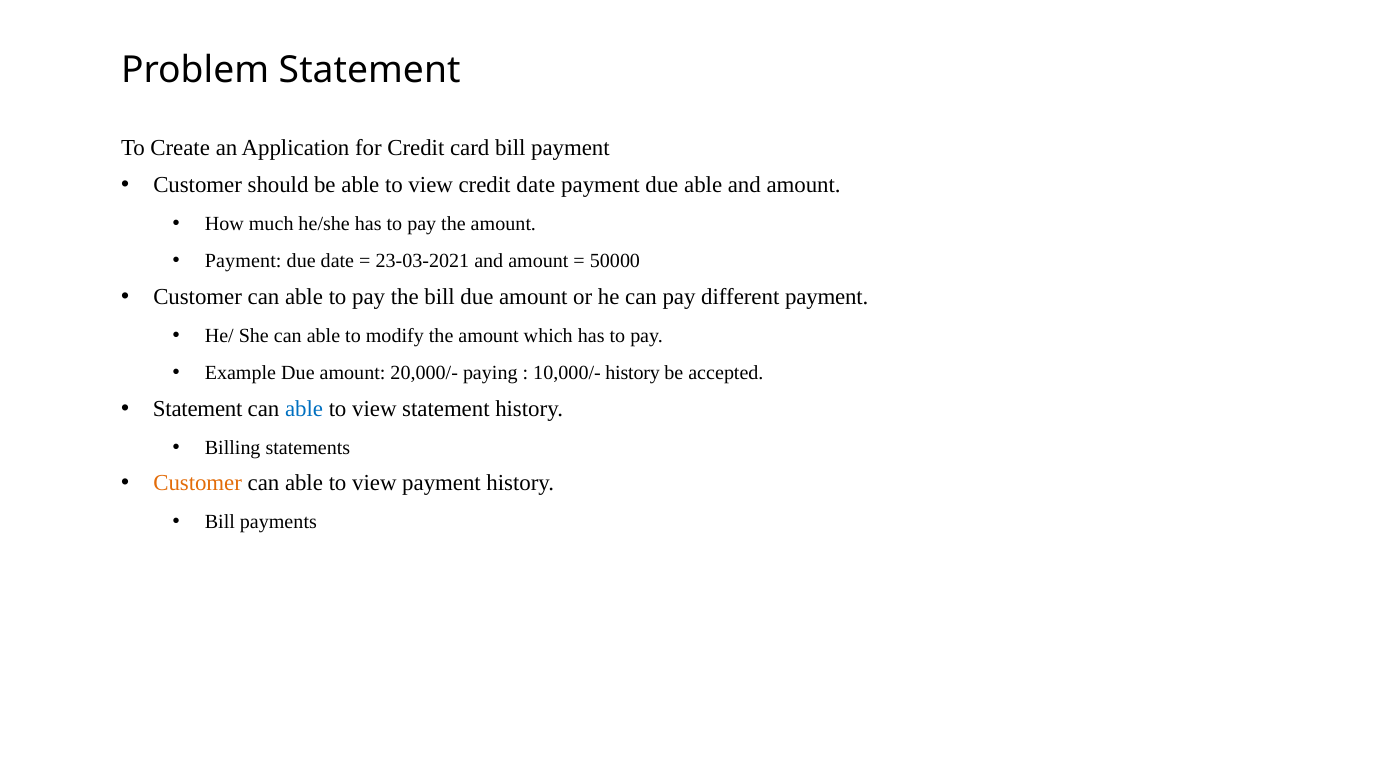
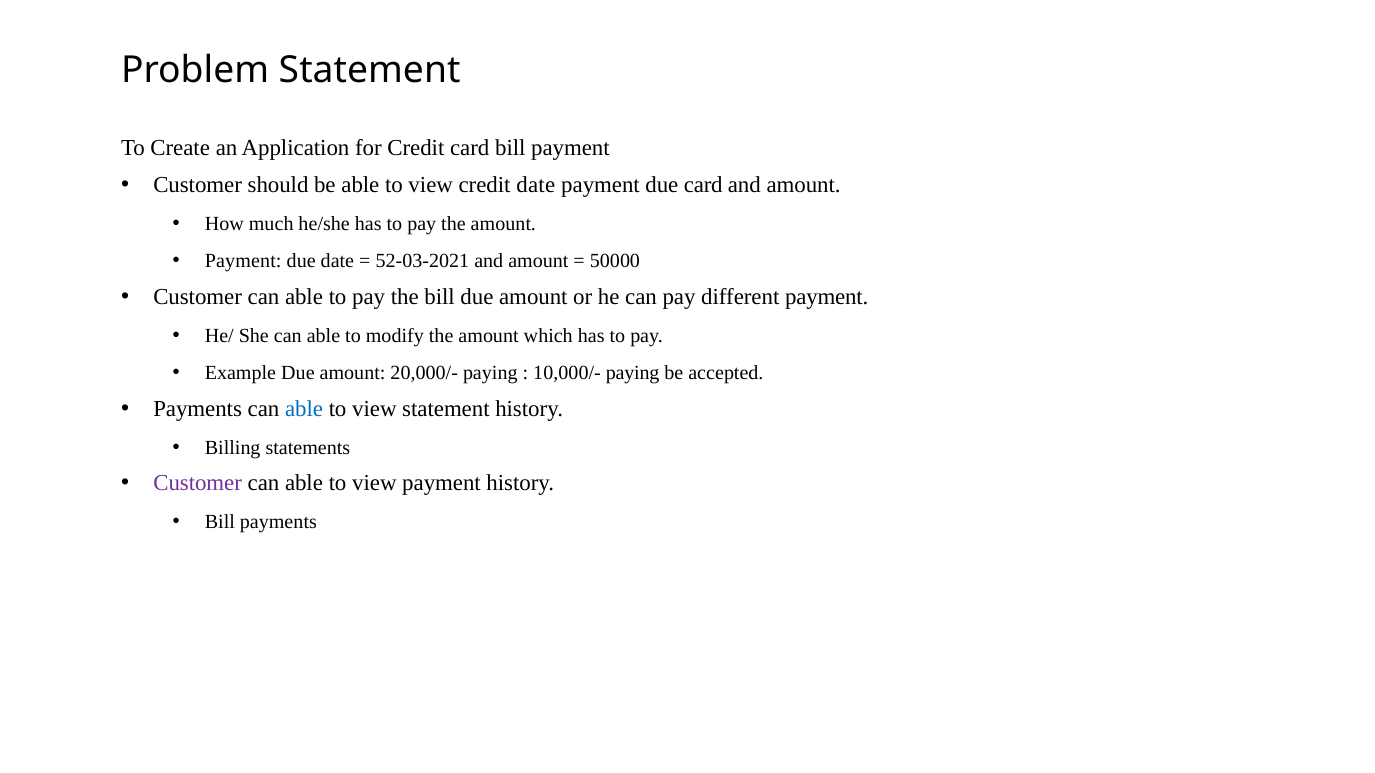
due able: able -> card
23-03-2021: 23-03-2021 -> 52-03-2021
10,000/- history: history -> paying
Statement at (198, 409): Statement -> Payments
Customer at (198, 484) colour: orange -> purple
